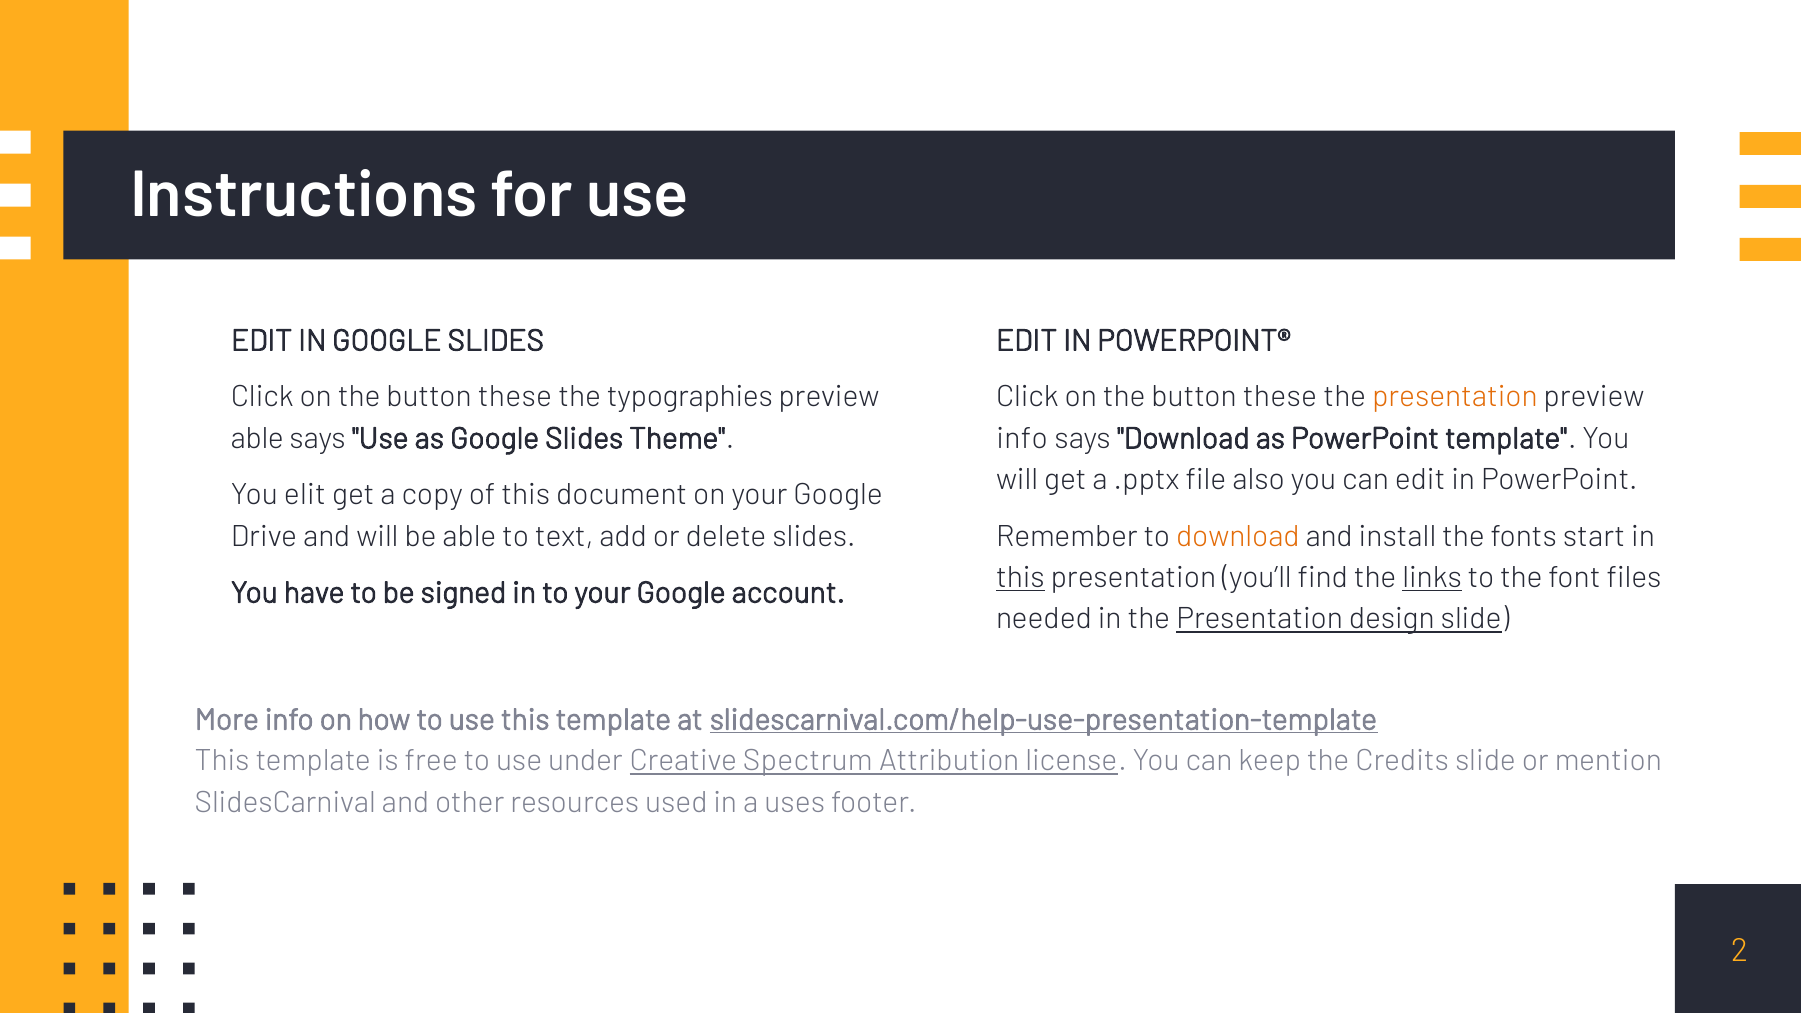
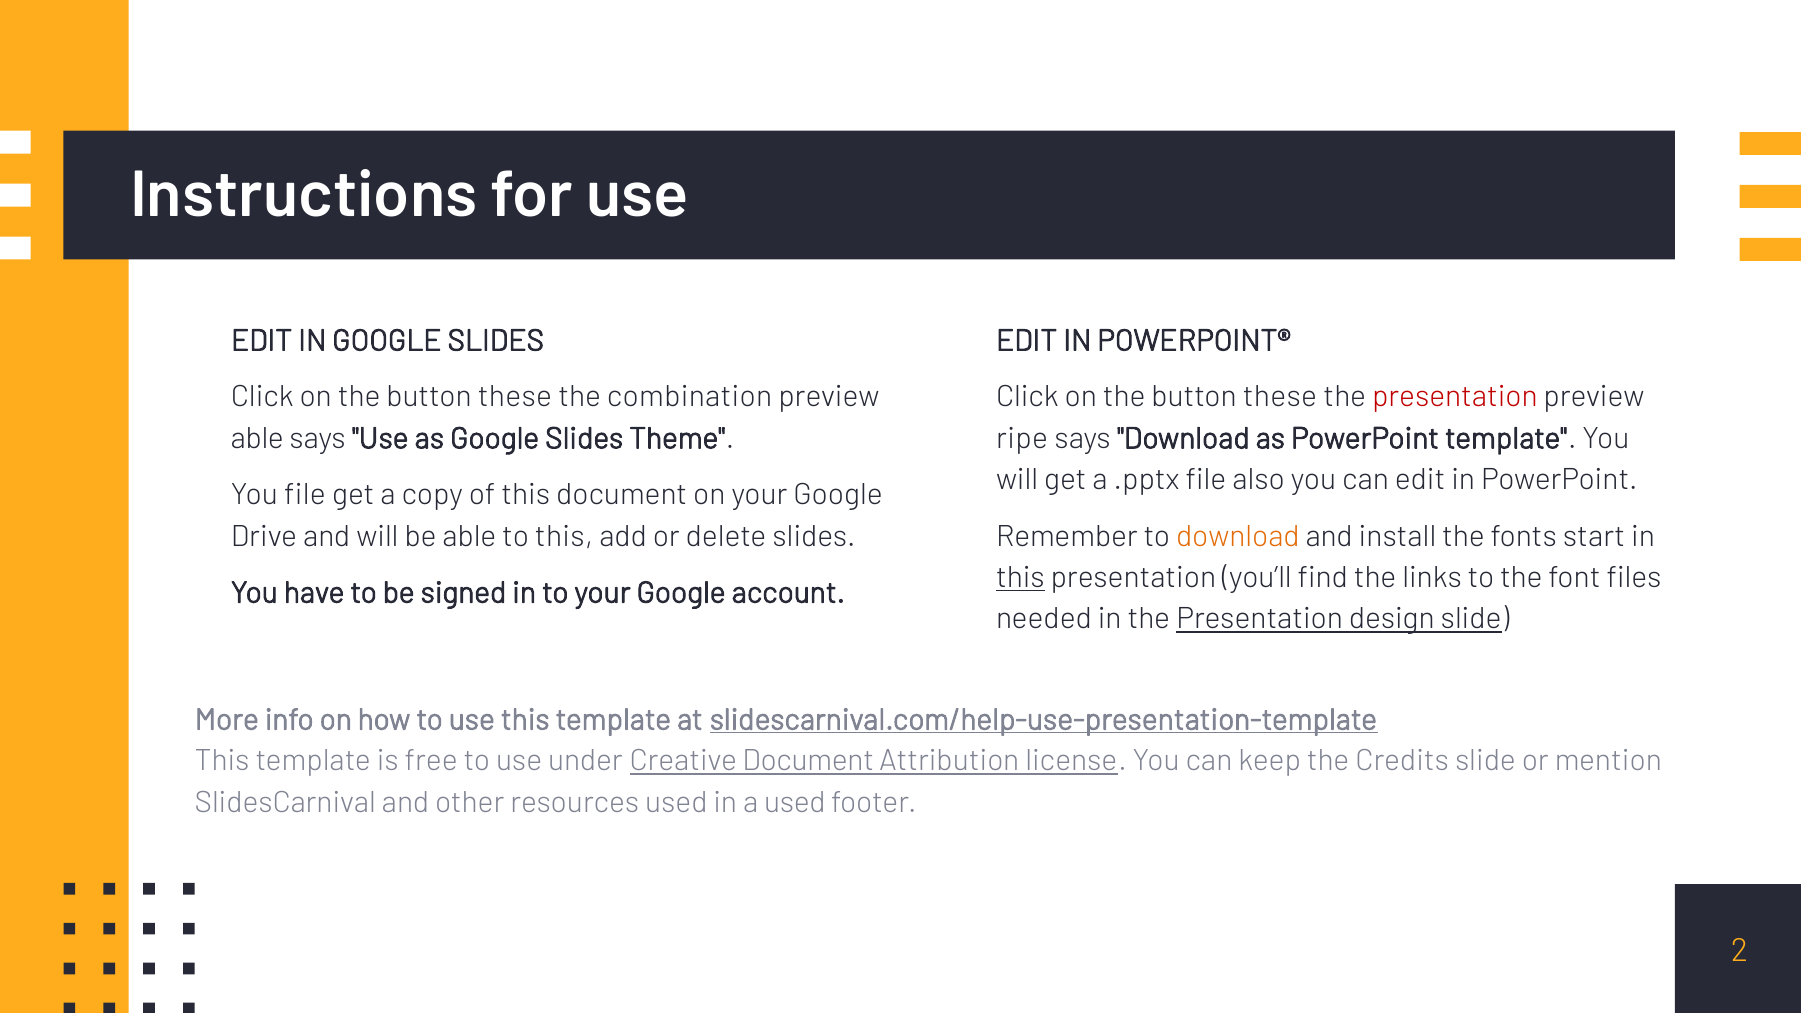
typographies: typographies -> combination
presentation at (1455, 397) colour: orange -> red
info at (1022, 438): info -> ripe
You elit: elit -> file
to text: text -> this
links underline: present -> none
Creative Spectrum: Spectrum -> Document
a uses: uses -> used
